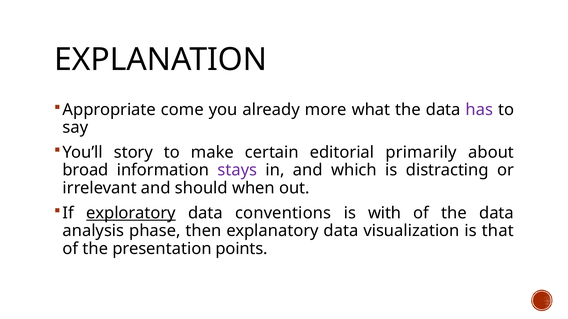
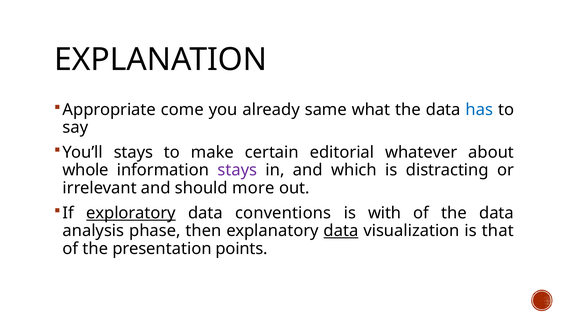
more: more -> same
has colour: purple -> blue
You’ll story: story -> stays
primarily: primarily -> whatever
broad: broad -> whole
when: when -> more
data at (341, 231) underline: none -> present
